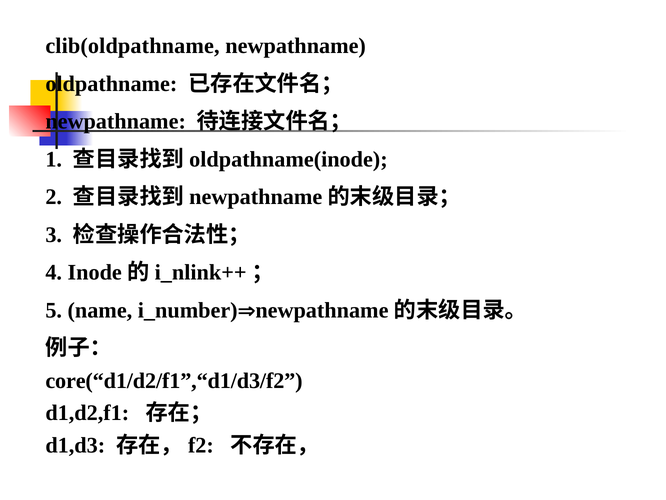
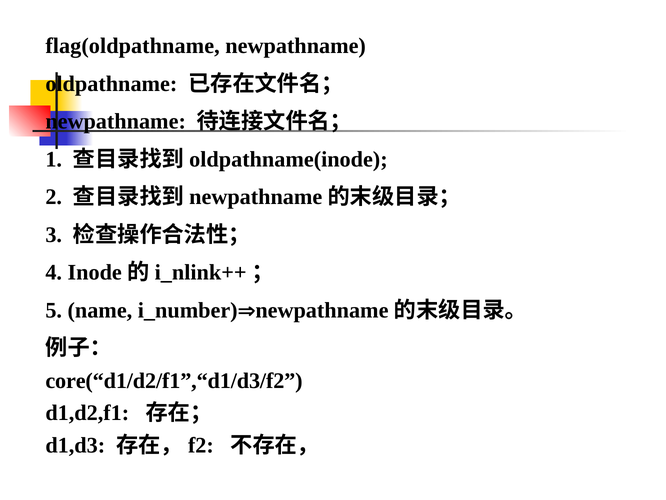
clib(oldpathname: clib(oldpathname -> flag(oldpathname
